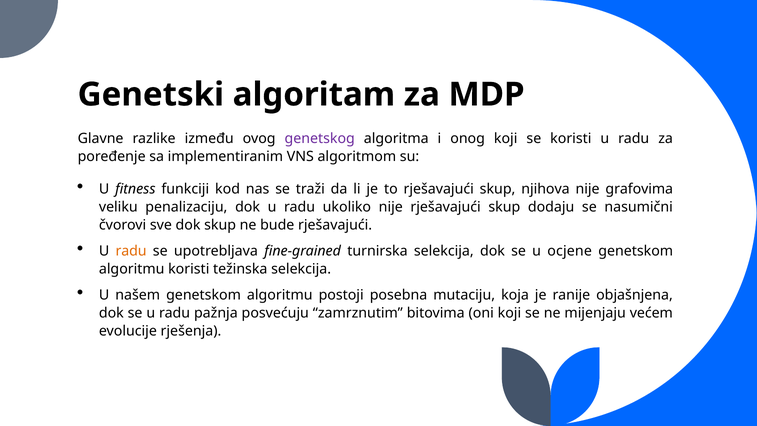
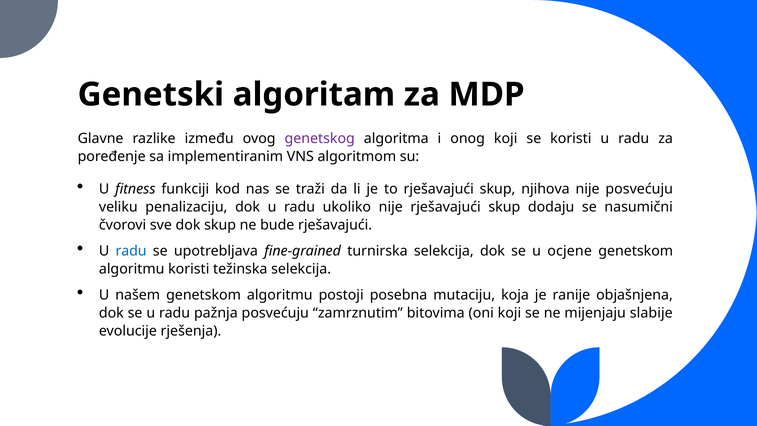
nije grafovima: grafovima -> posvećuju
radu at (131, 251) colour: orange -> blue
većem: većem -> slabije
